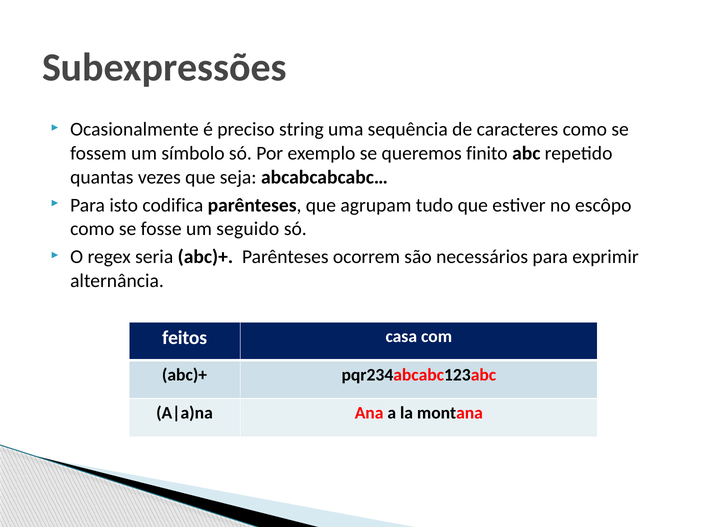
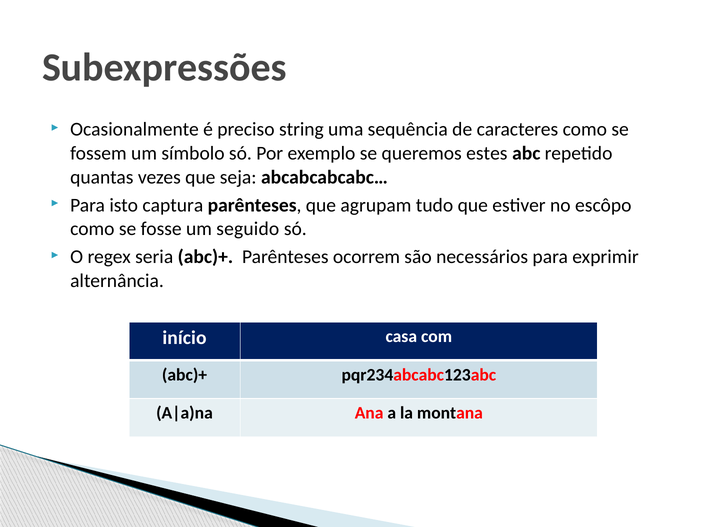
finito: finito -> estes
codifica: codifica -> captura
feitos: feitos -> início
